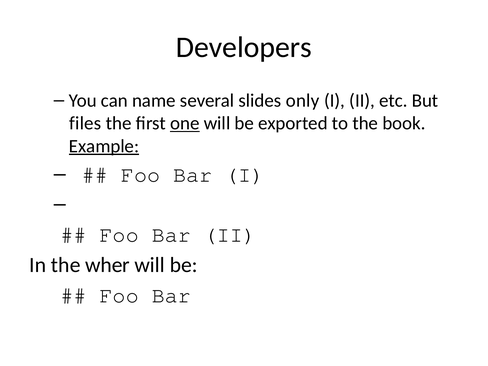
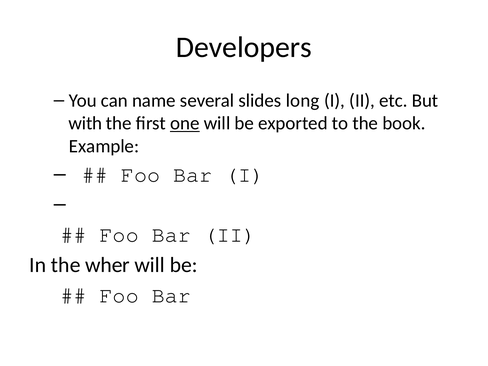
only: only -> long
files: files -> with
Example underline: present -> none
